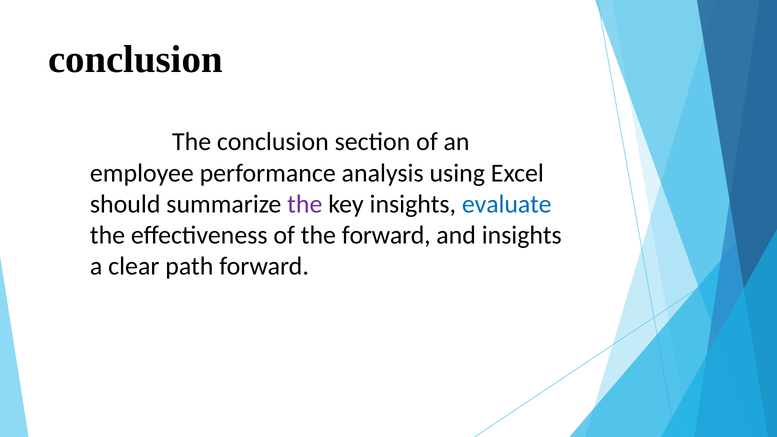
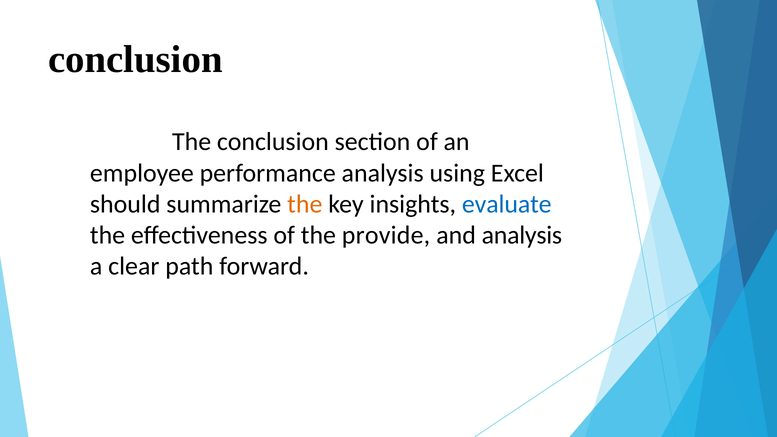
the at (305, 204) colour: purple -> orange
the forward: forward -> provide
and insights: insights -> analysis
